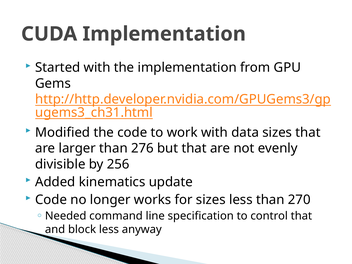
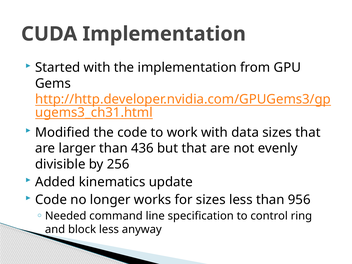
276: 276 -> 436
270: 270 -> 956
control that: that -> ring
